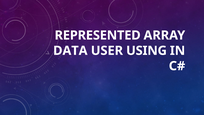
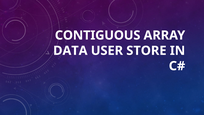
REPRESENTED: REPRESENTED -> CONTIGUOUS
USING: USING -> STORE
